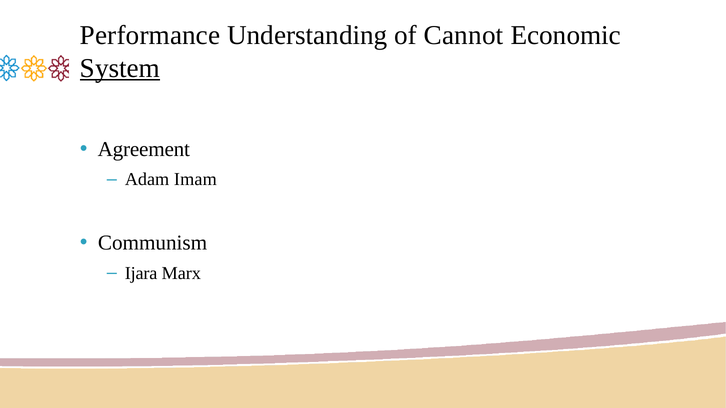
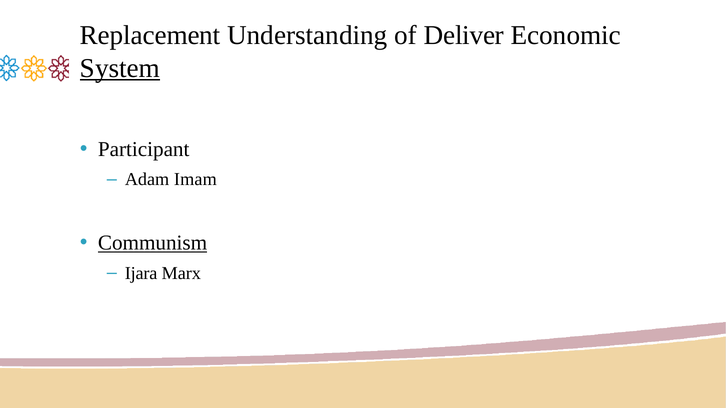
Performance: Performance -> Replacement
Cannot: Cannot -> Deliver
Agreement: Agreement -> Participant
Communism underline: none -> present
